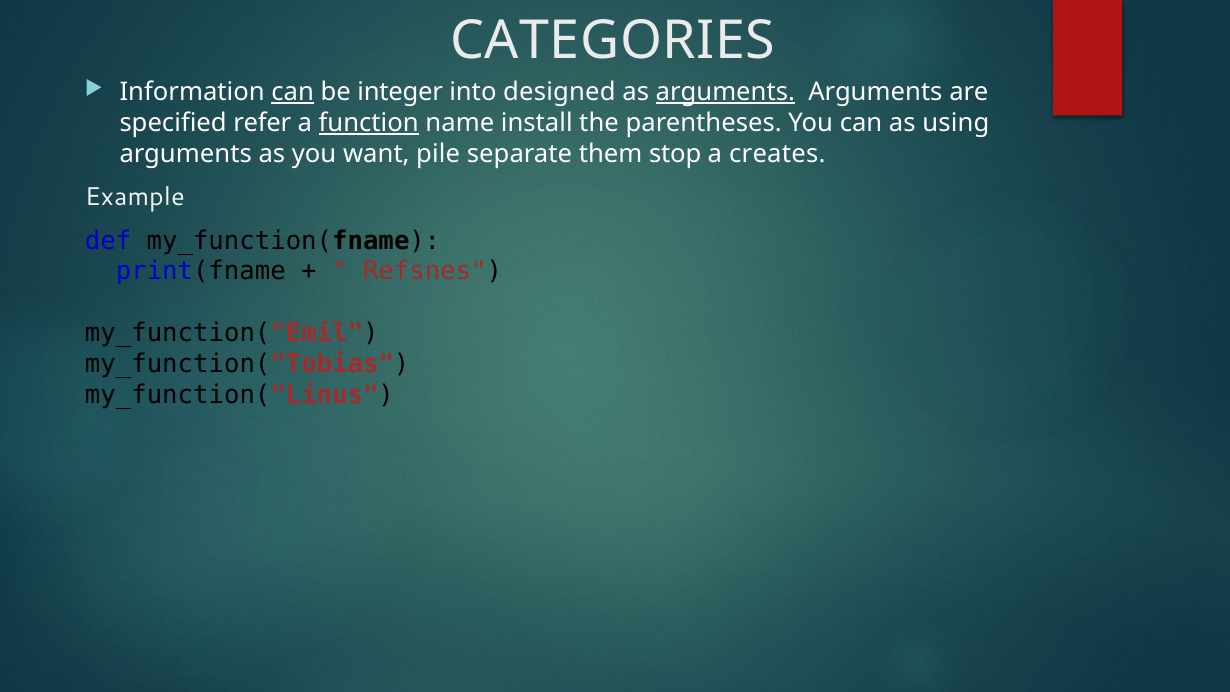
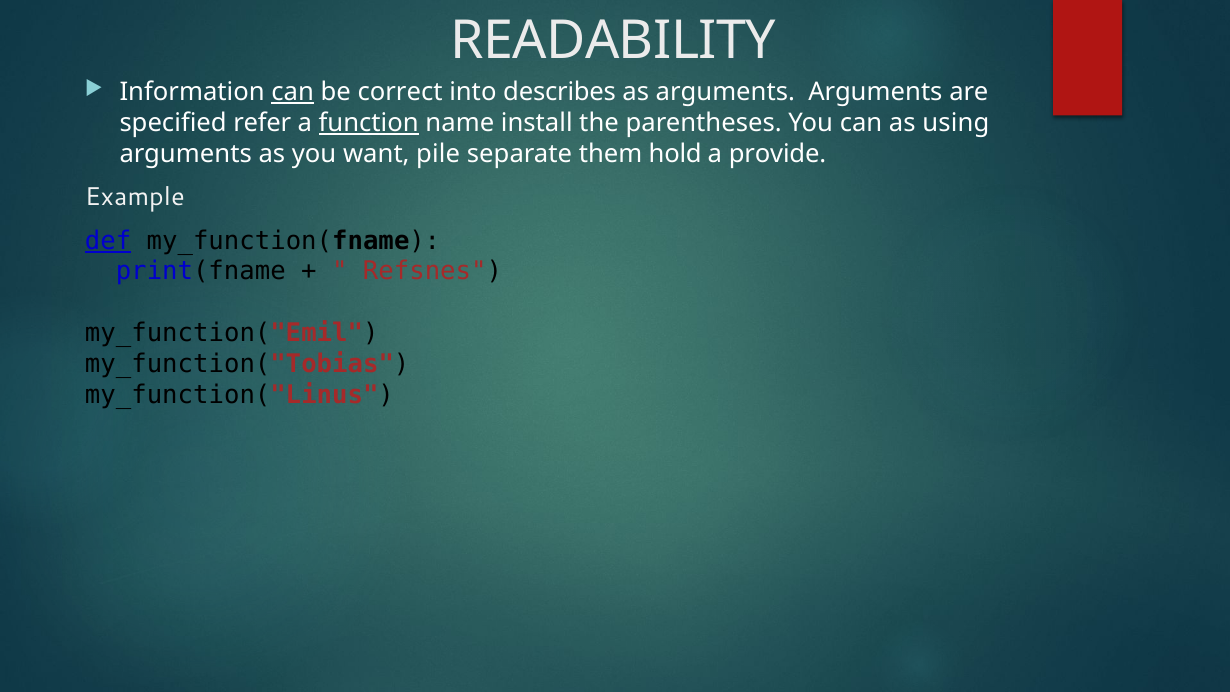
CATEGORIES: CATEGORIES -> READABILITY
integer: integer -> correct
designed: designed -> describes
arguments at (725, 92) underline: present -> none
stop: stop -> hold
creates: creates -> provide
def underline: none -> present
